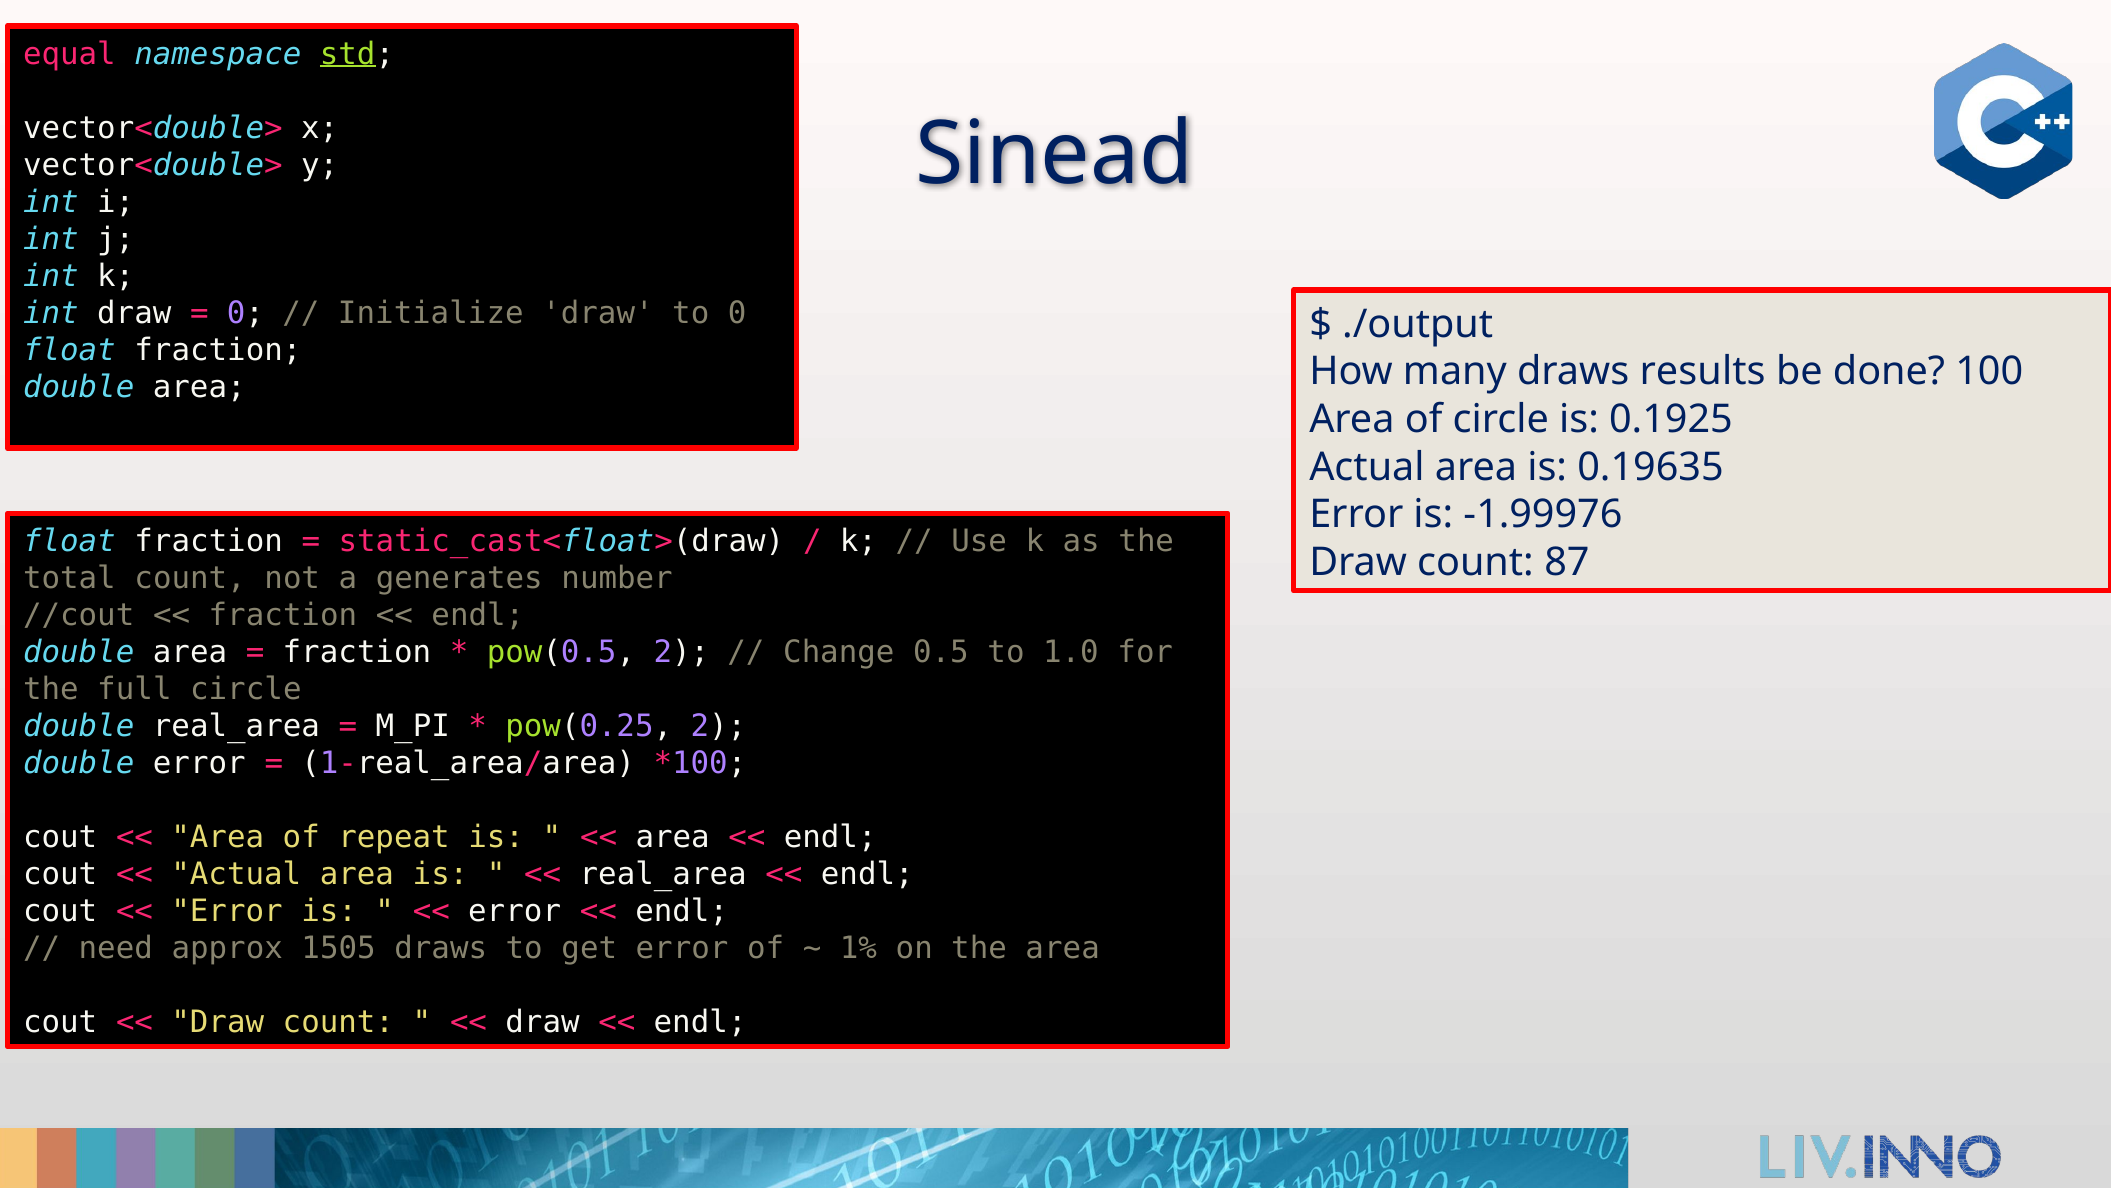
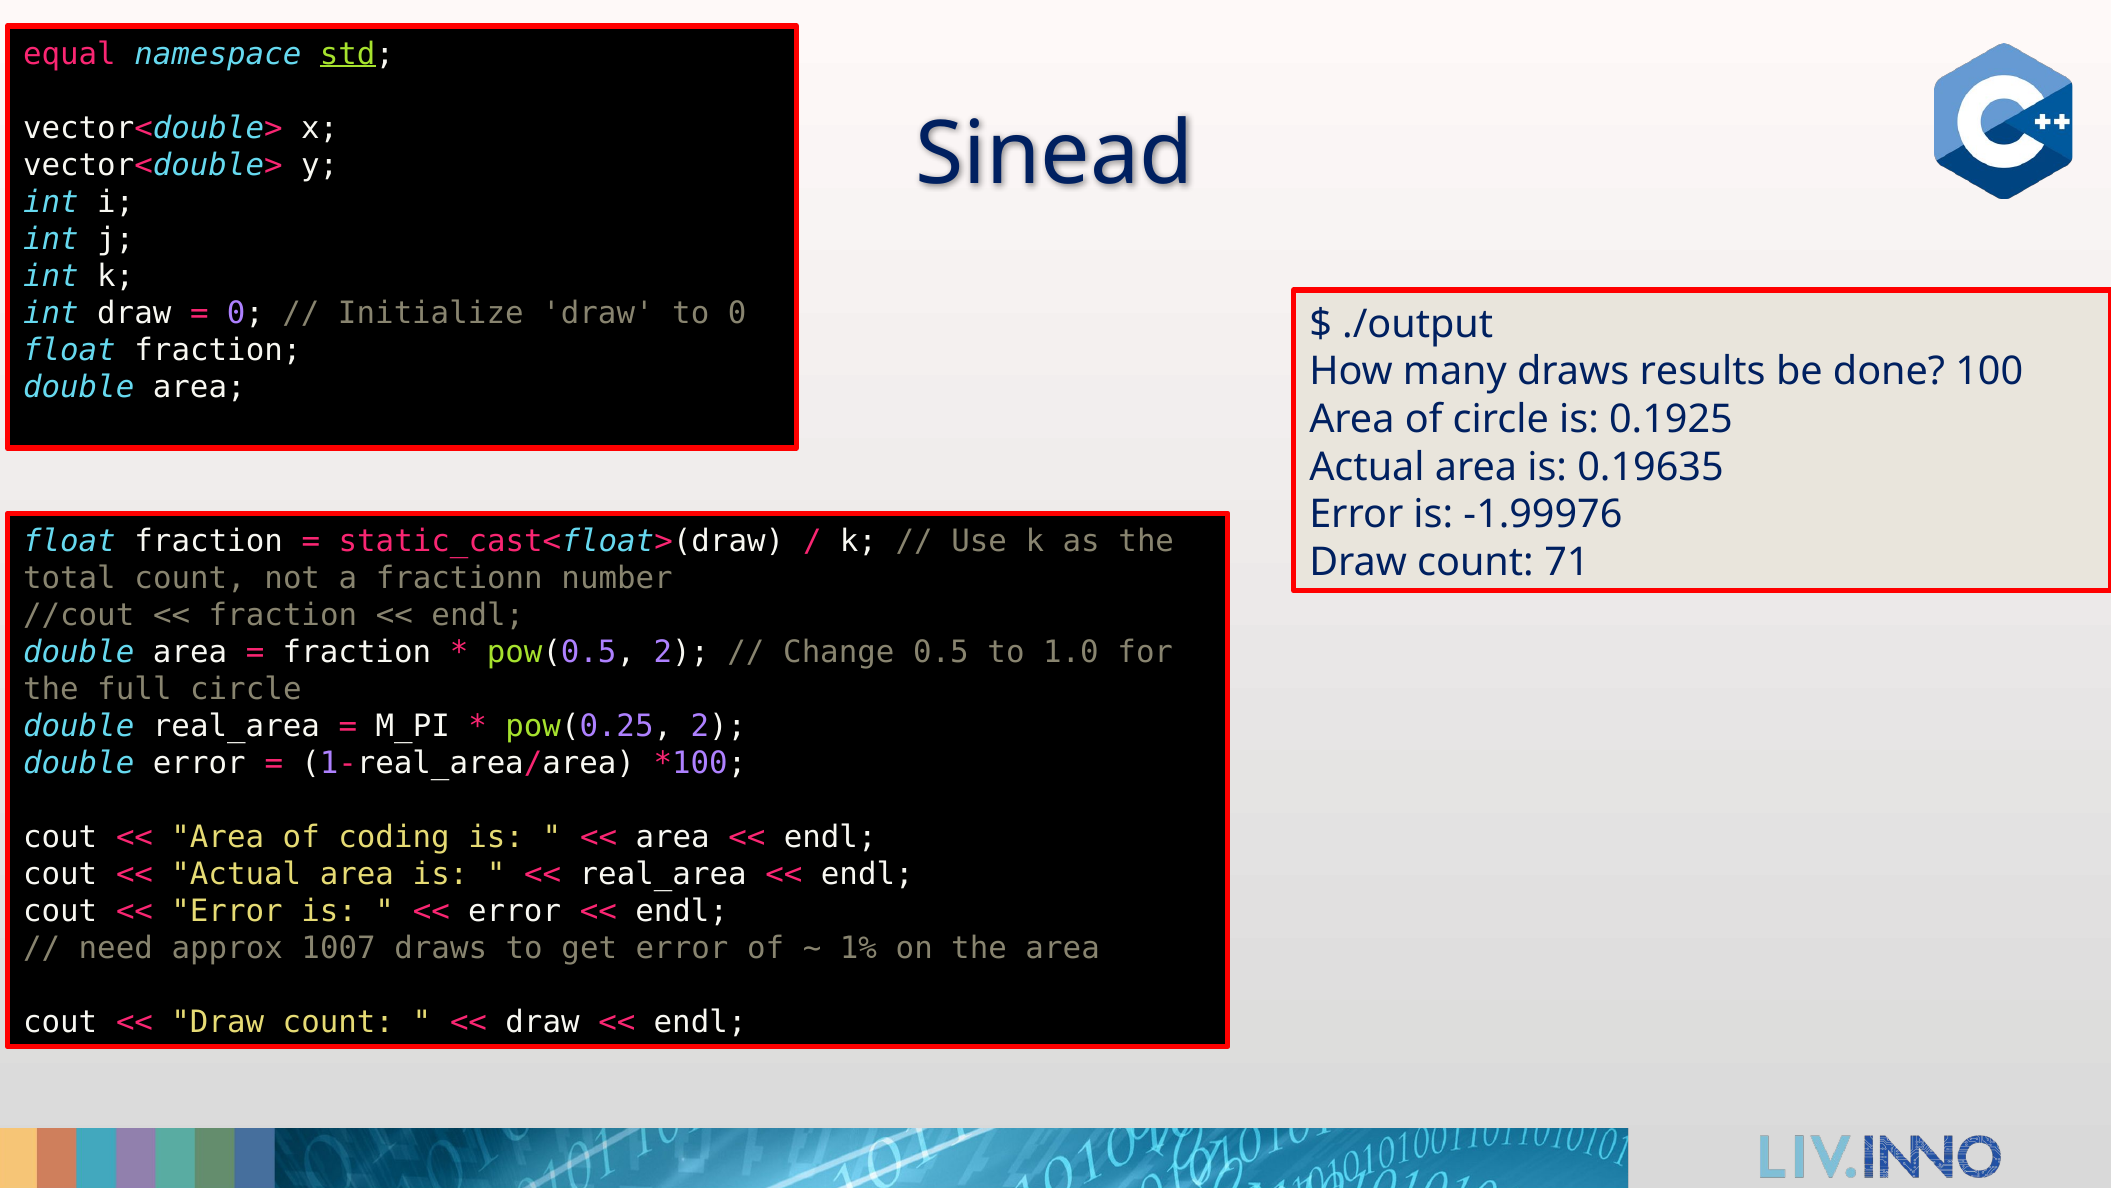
87: 87 -> 71
generates: generates -> fractionn
repeat: repeat -> coding
1505: 1505 -> 1007
